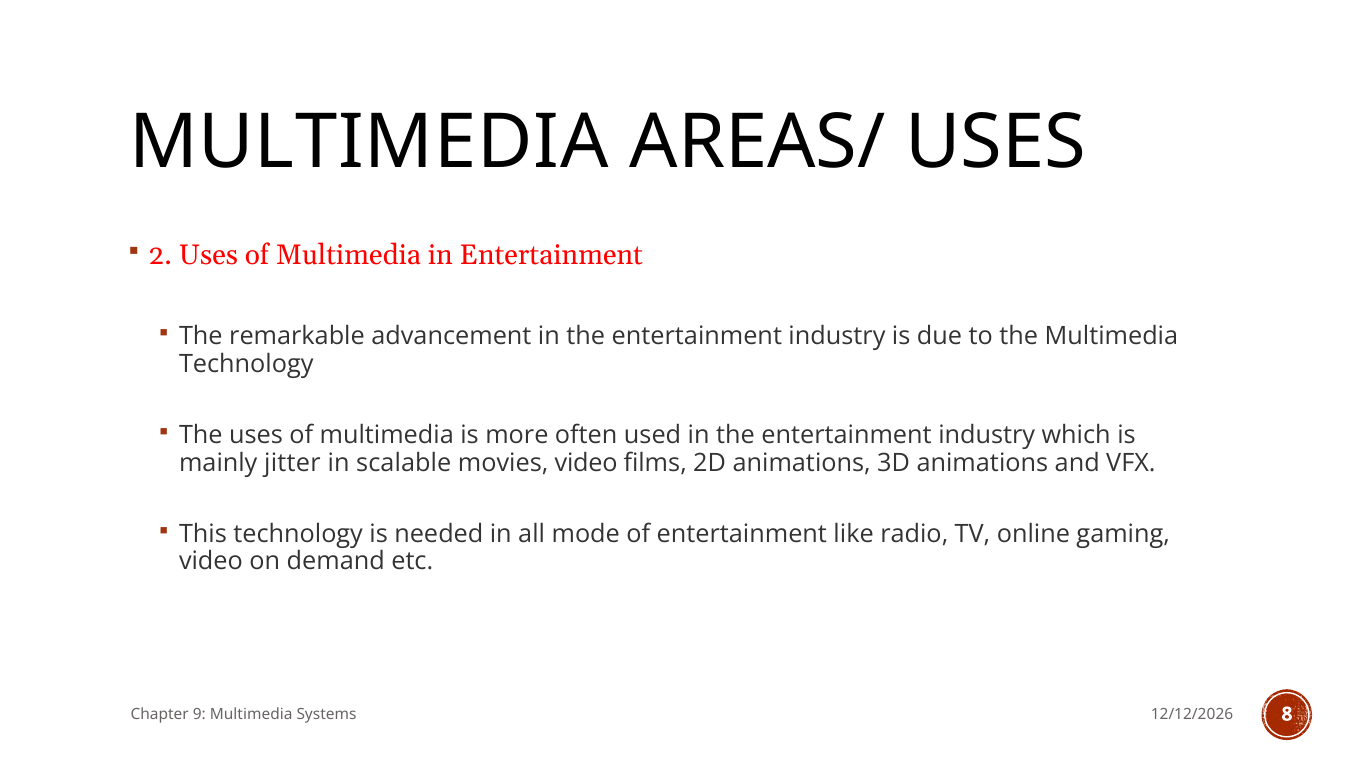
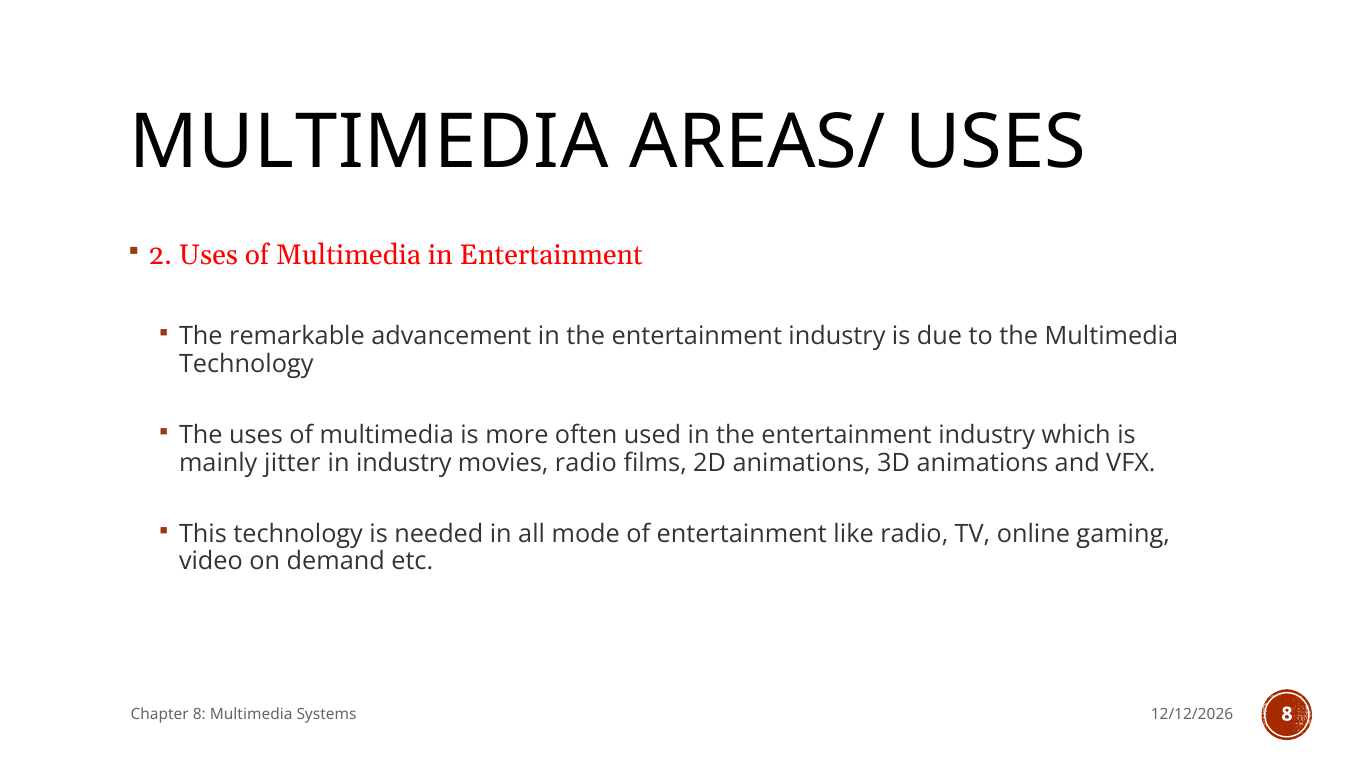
in scalable: scalable -> industry
movies video: video -> radio
Chapter 9: 9 -> 8
